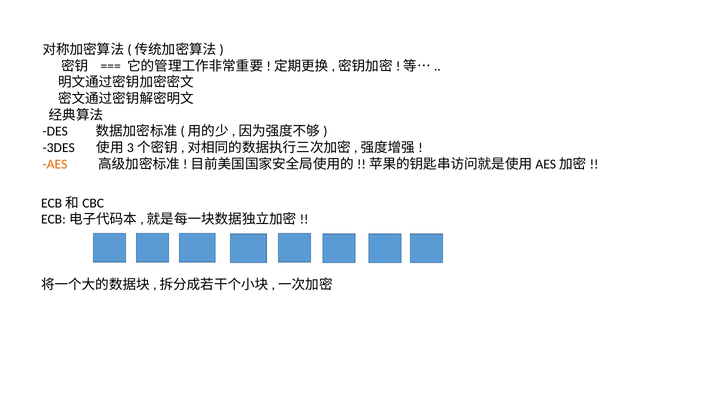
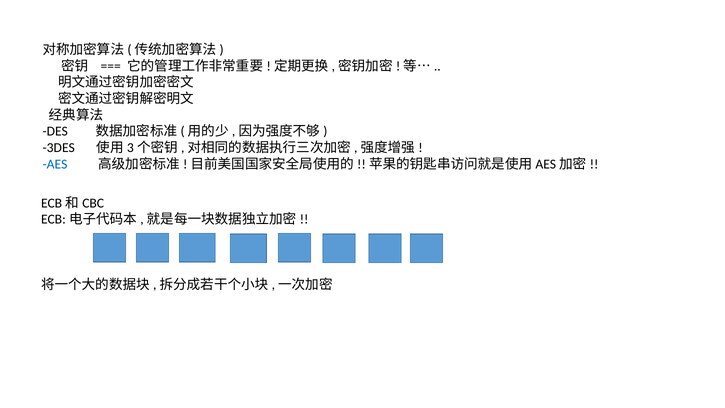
AES colour: orange -> blue
